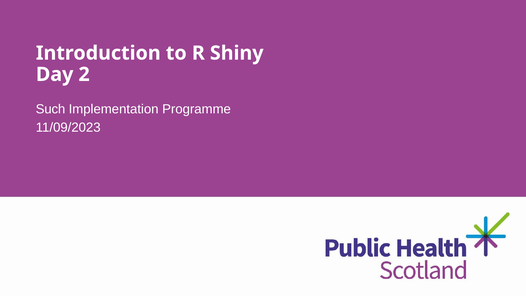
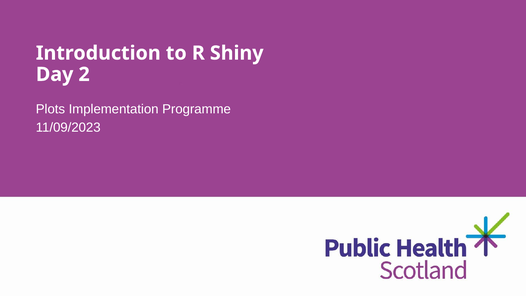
Such: Such -> Plots
